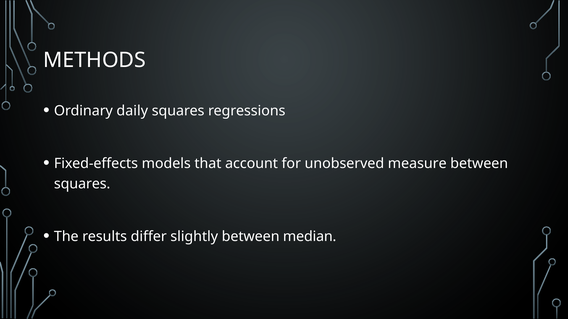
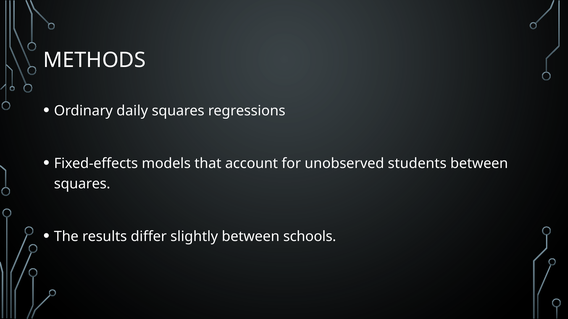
measure: measure -> students
median: median -> schools
